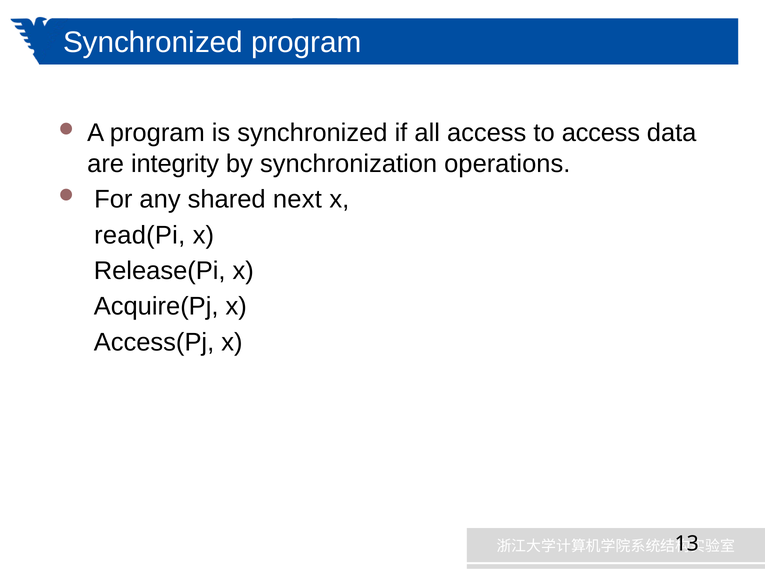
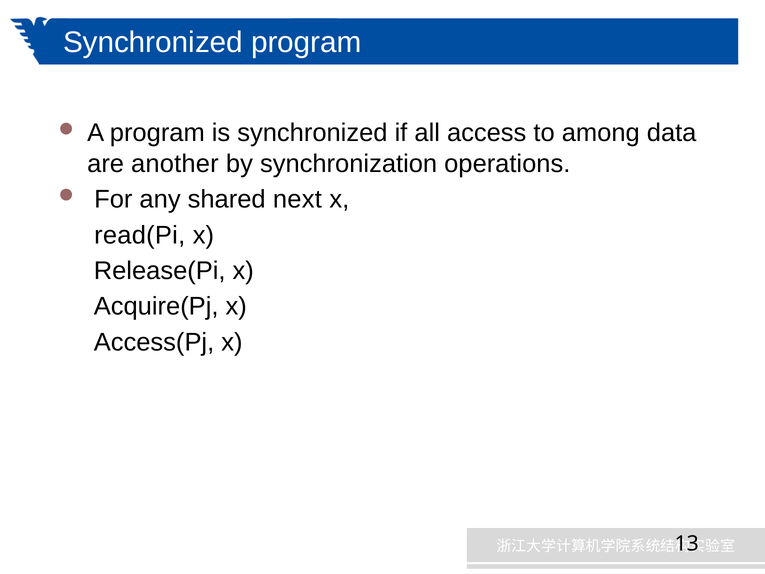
to access: access -> among
integrity: integrity -> another
